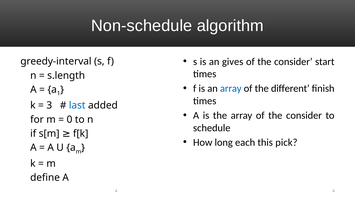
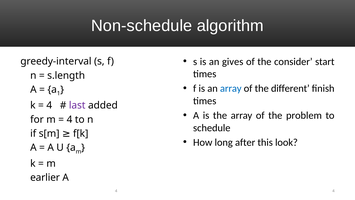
3 at (49, 105): 3 -> 4
last colour: blue -> purple
array of the consider: consider -> problem
0 at (69, 119): 0 -> 4
each: each -> after
pick: pick -> look
define: define -> earlier
